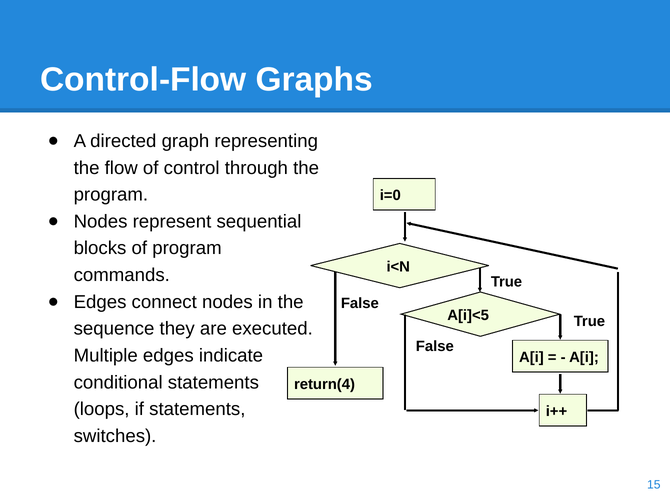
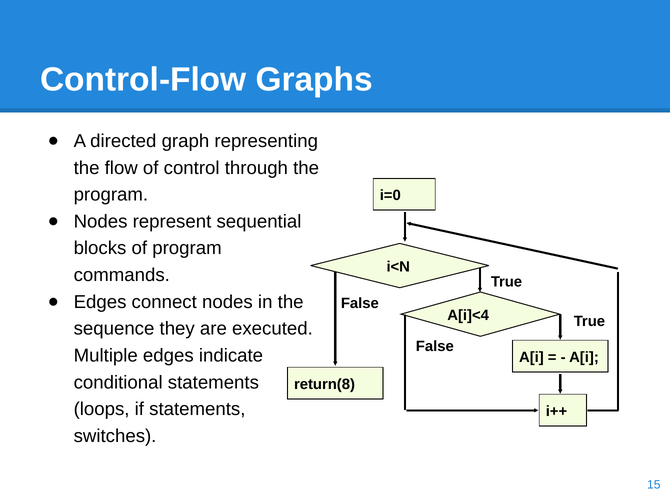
A[i]<5: A[i]<5 -> A[i]<4
return(4: return(4 -> return(8
